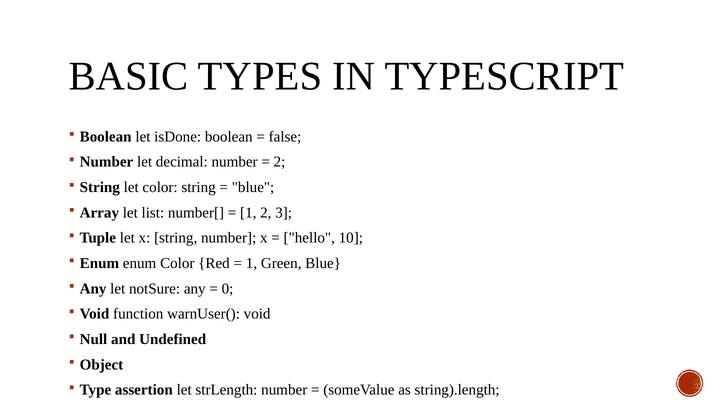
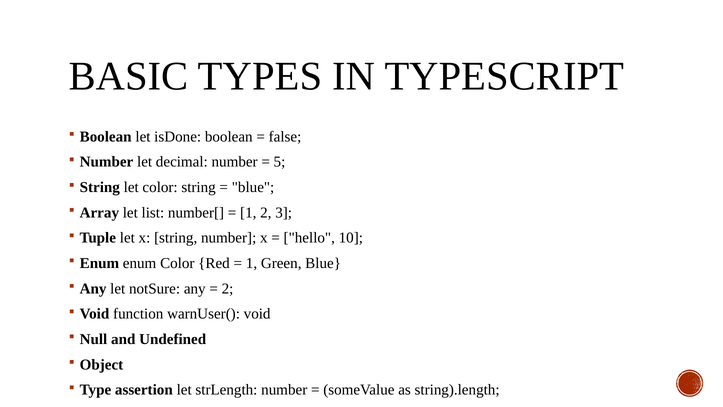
2 at (279, 162): 2 -> 5
0 at (228, 288): 0 -> 2
